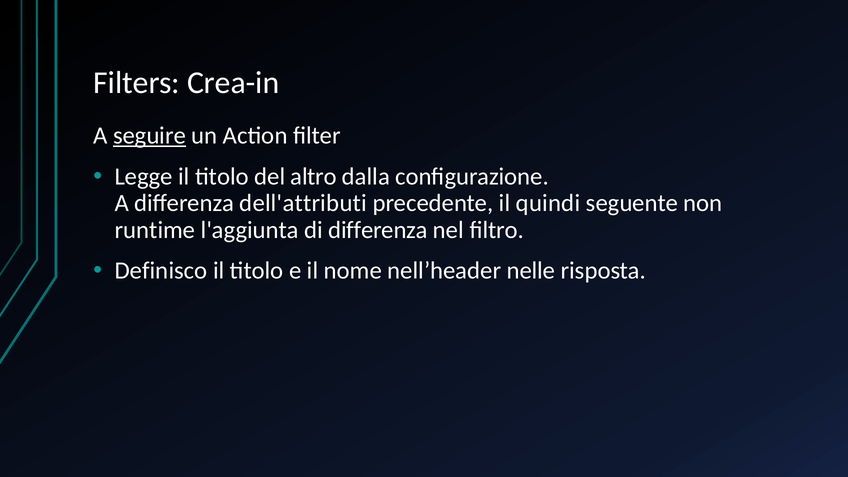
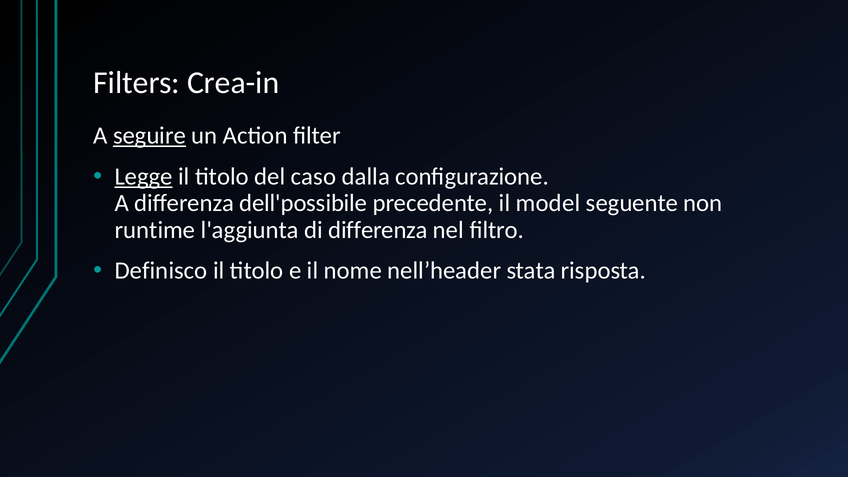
Legge underline: none -> present
altro: altro -> caso
dell'attributi: dell'attributi -> dell'possibile
quindi: quindi -> model
nelle: nelle -> stata
